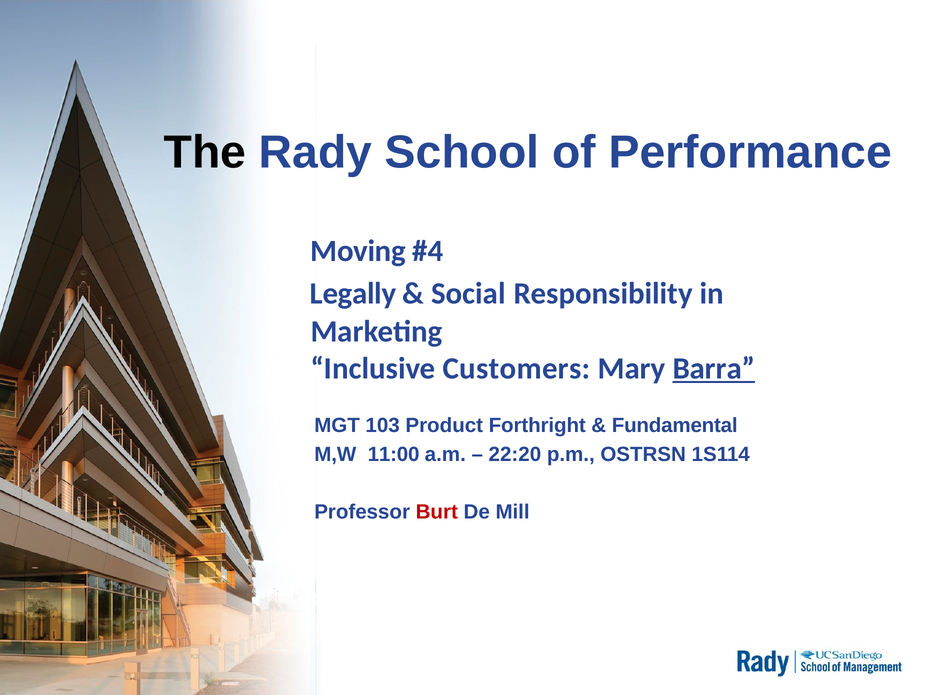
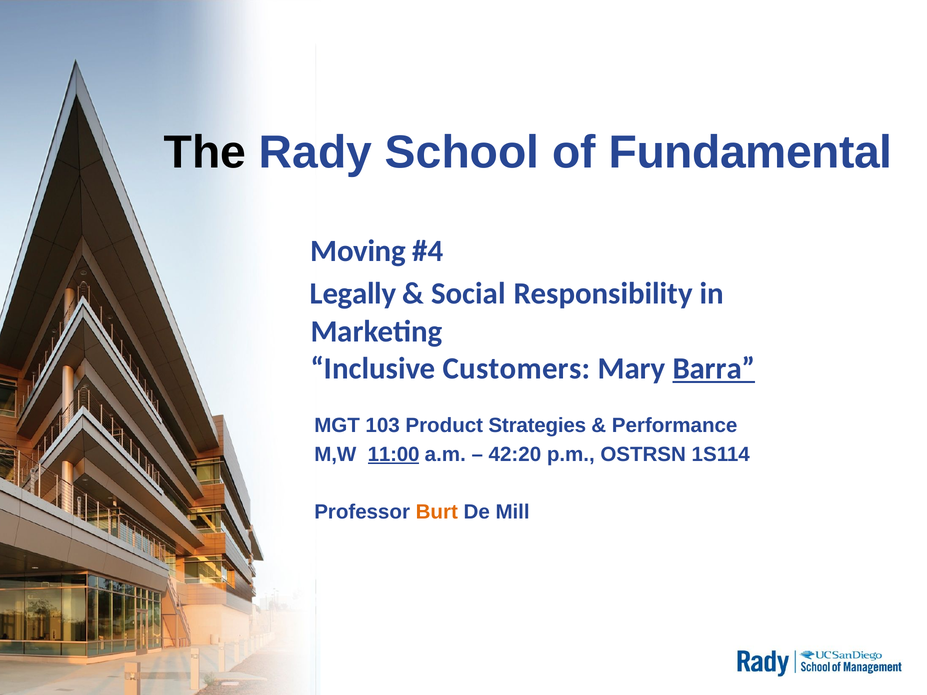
Performance: Performance -> Fundamental
Forthright: Forthright -> Strategies
Fundamental: Fundamental -> Performance
11:00 underline: none -> present
22:20: 22:20 -> 42:20
Burt colour: red -> orange
